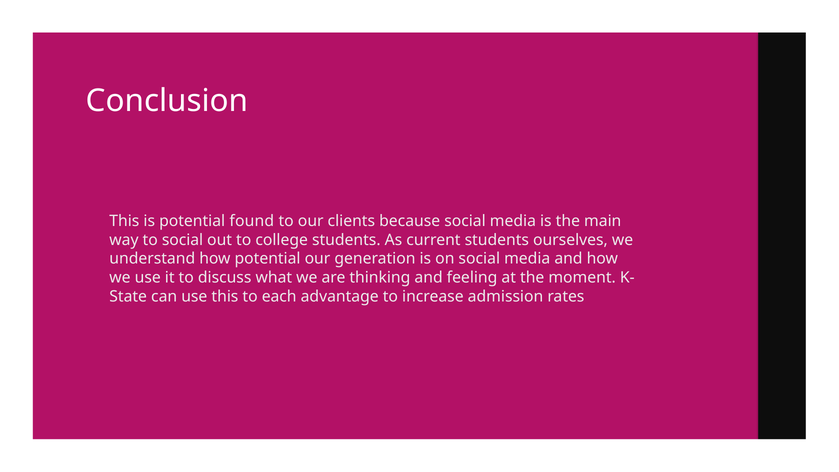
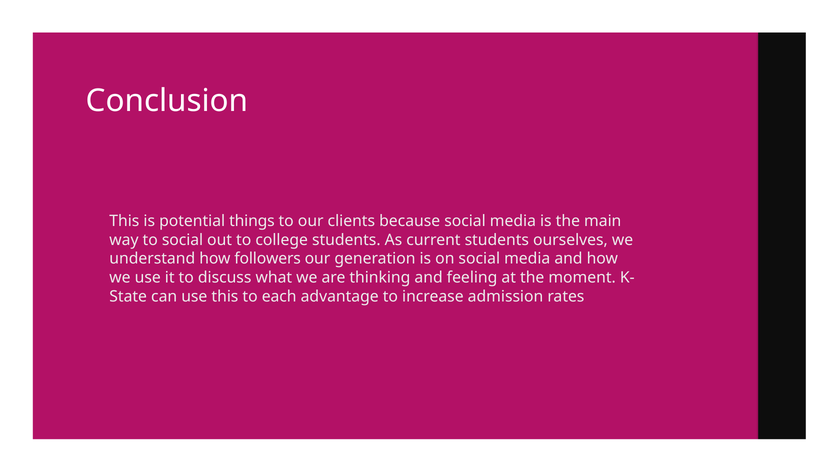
found: found -> things
how potential: potential -> followers
